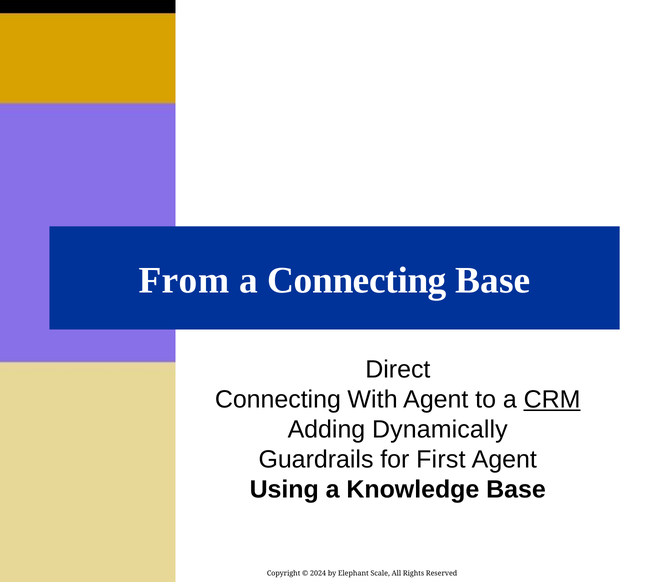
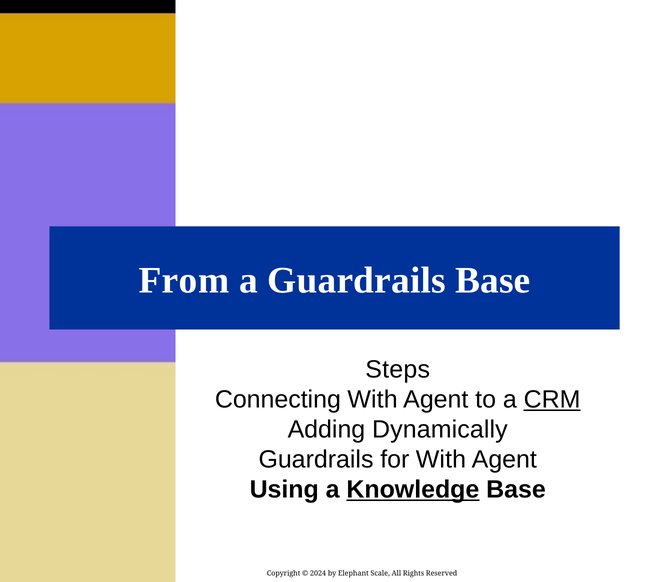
a Connecting: Connecting -> Guardrails
Direct: Direct -> Steps
for First: First -> With
Knowledge underline: none -> present
